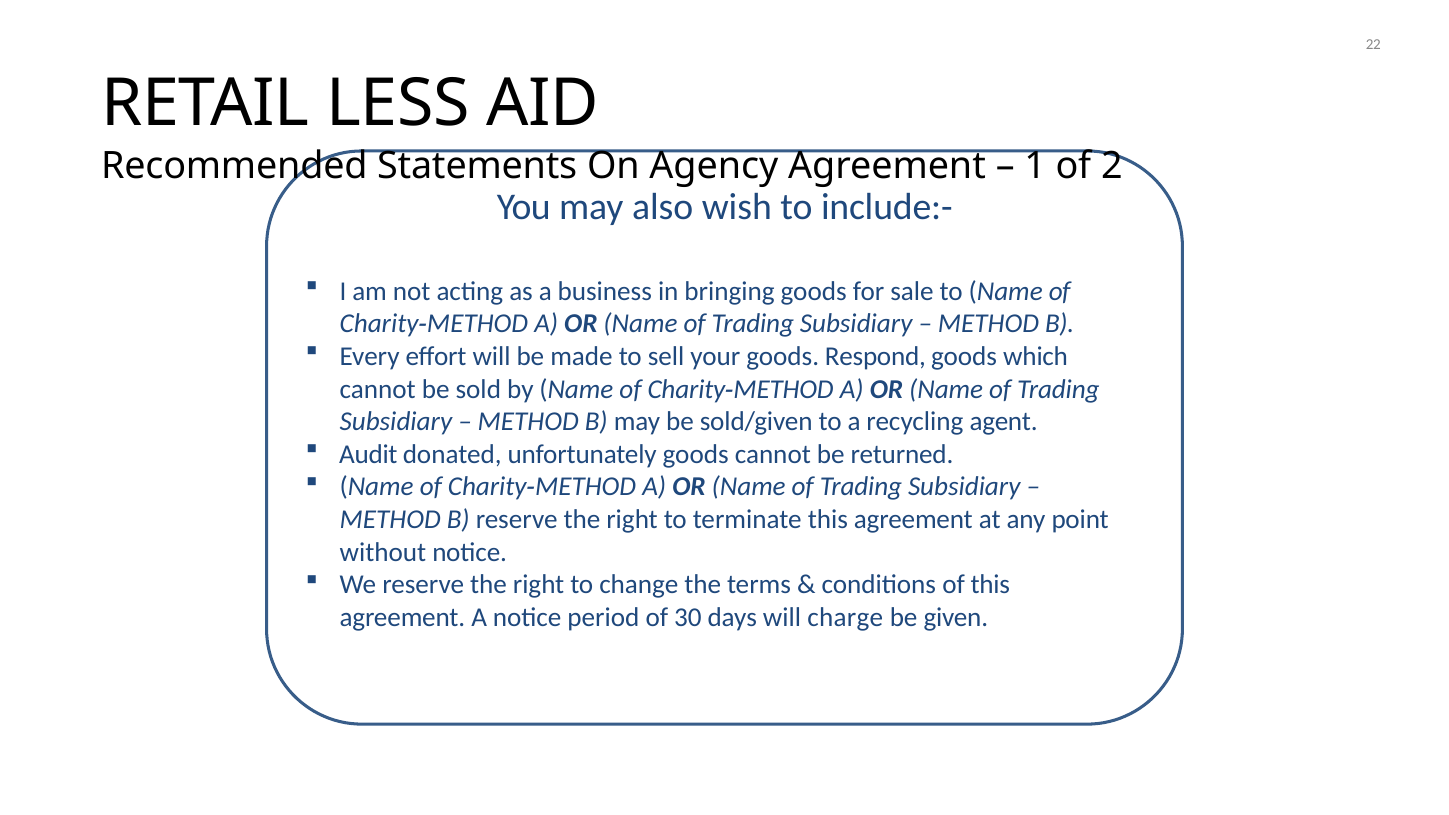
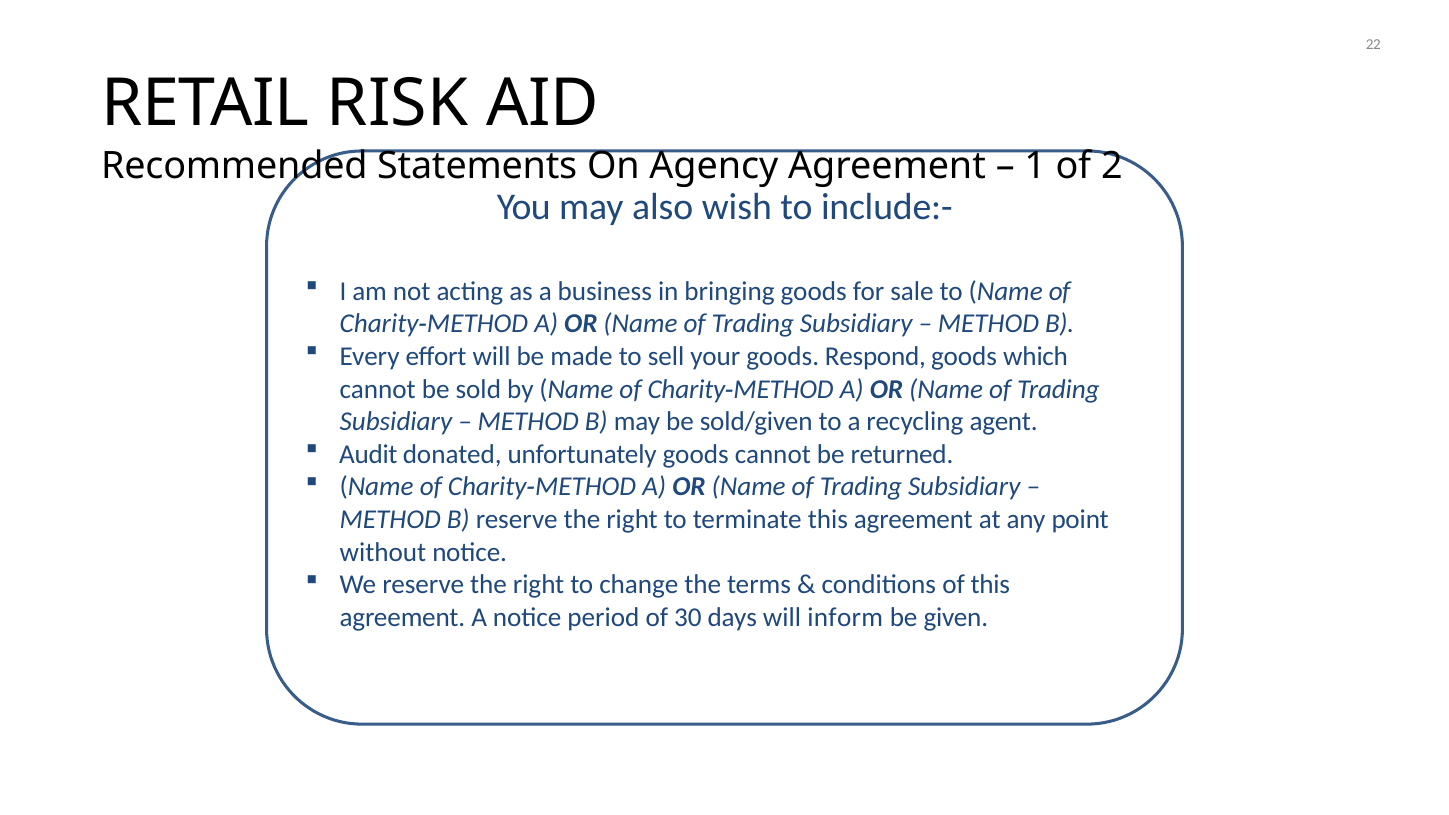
LESS: LESS -> RISK
charge: charge -> inform
